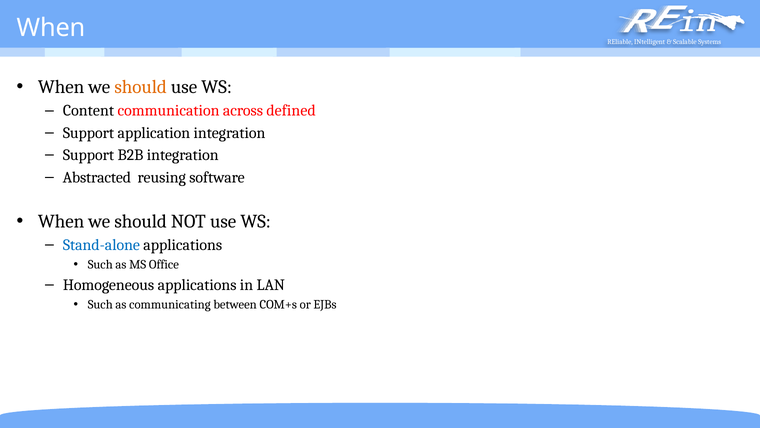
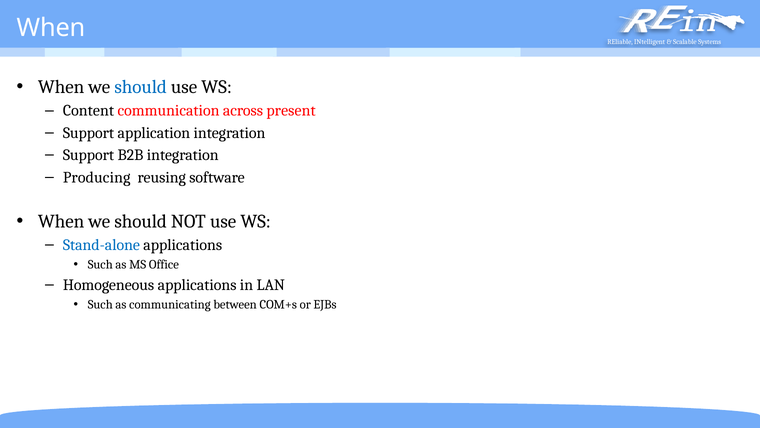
should at (141, 87) colour: orange -> blue
defined: defined -> present
Abstracted: Abstracted -> Producing
